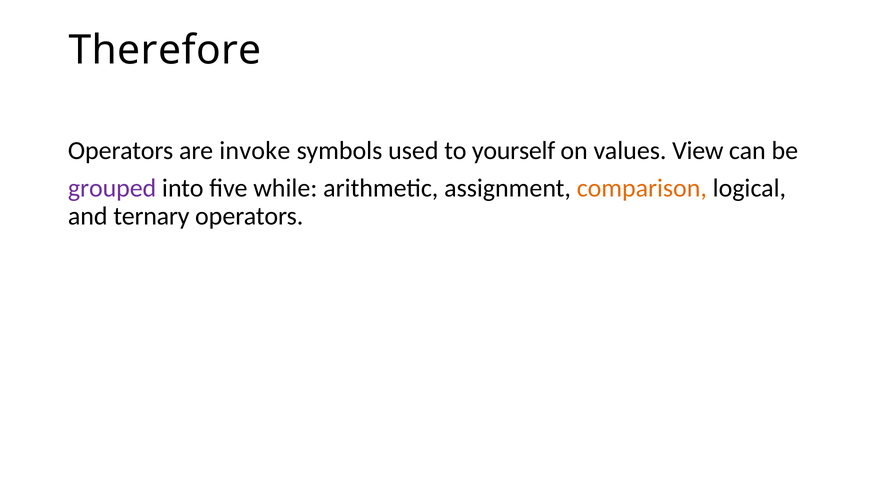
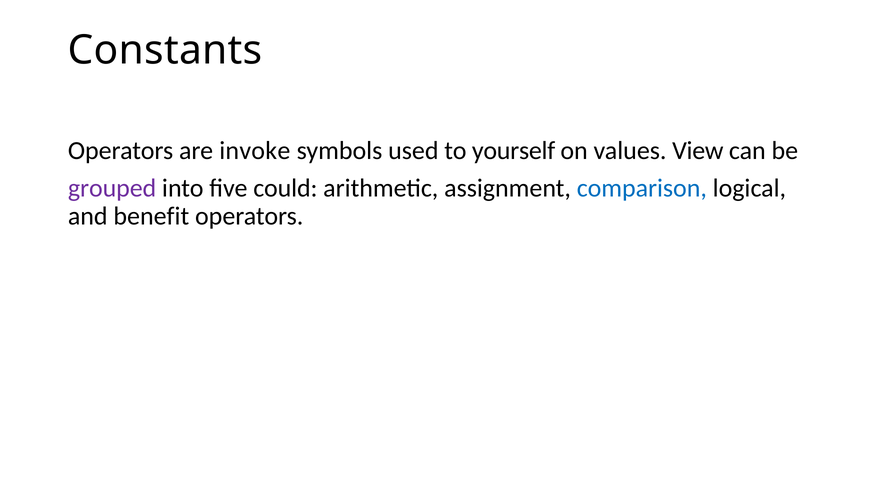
Therefore: Therefore -> Constants
while: while -> could
comparison colour: orange -> blue
ternary: ternary -> benefit
